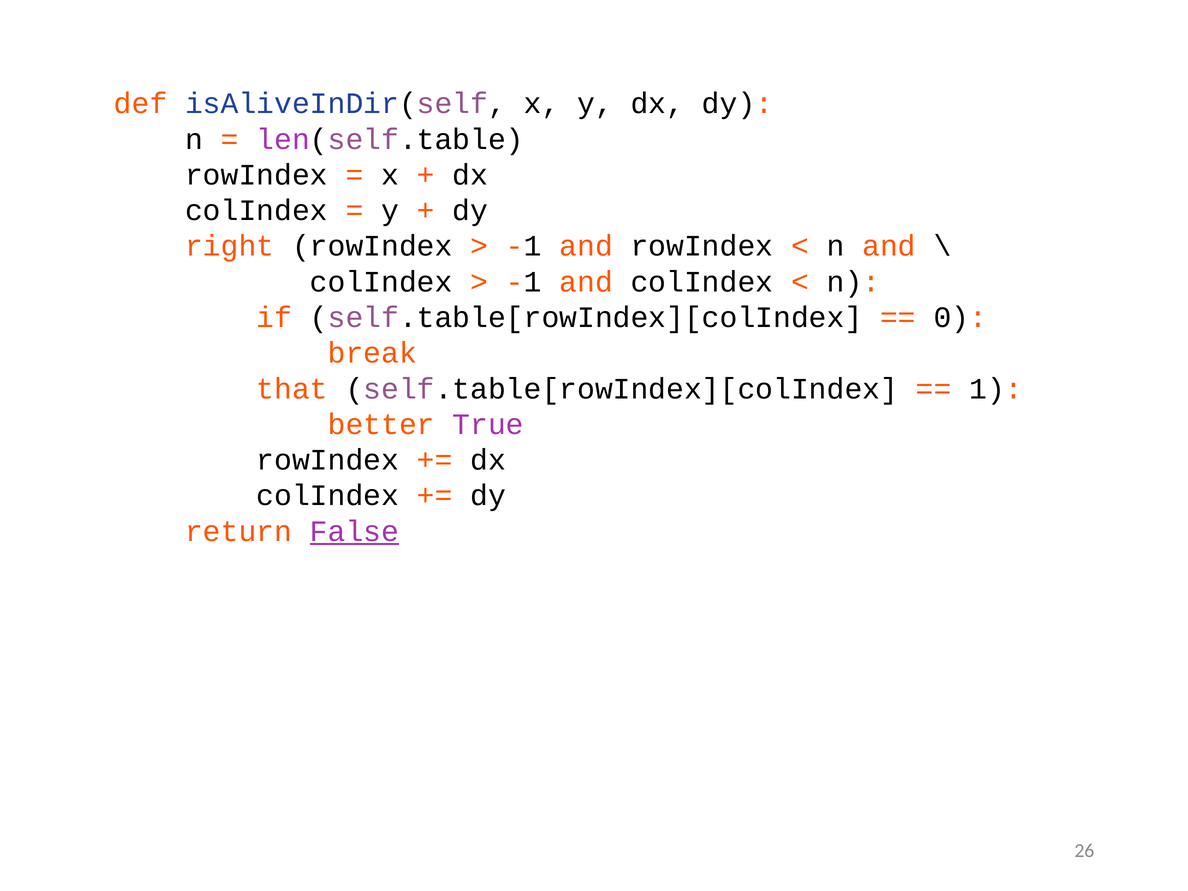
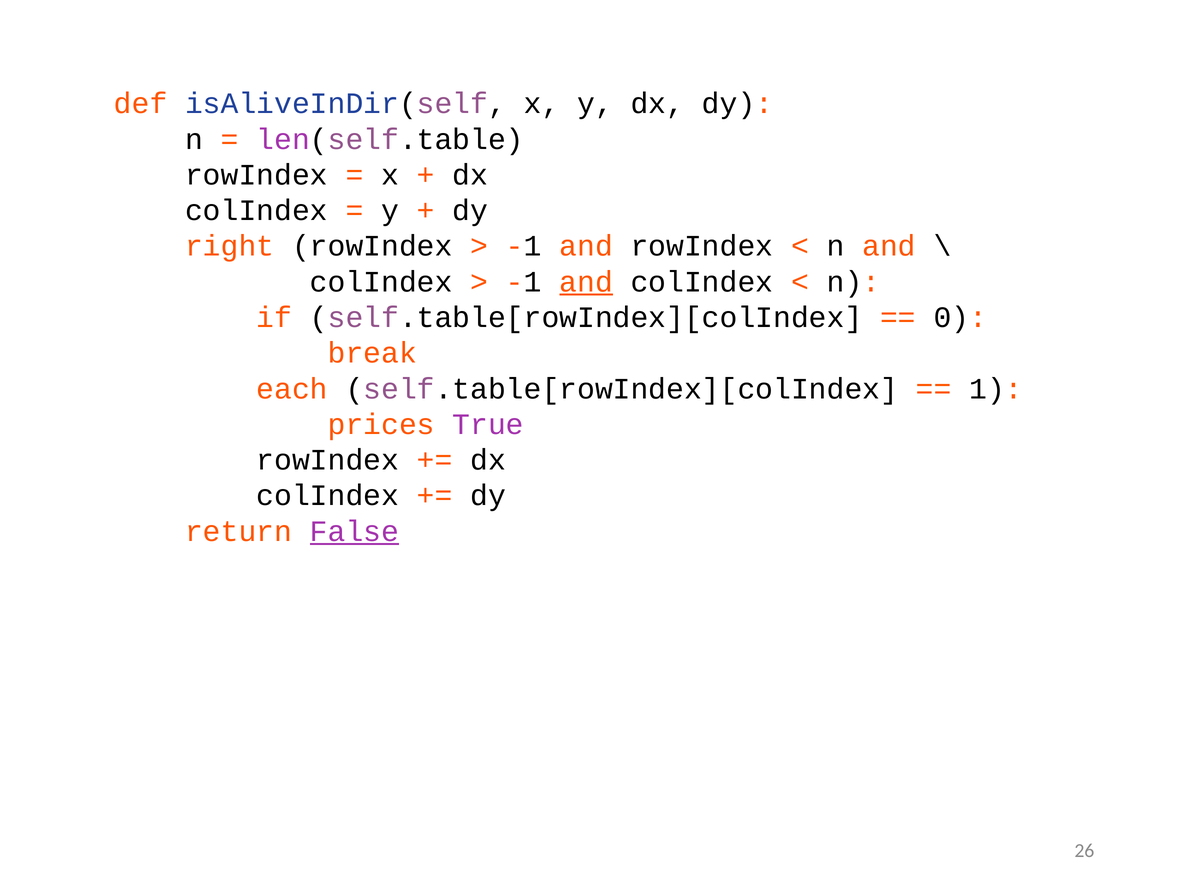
and at (586, 282) underline: none -> present
that: that -> each
better: better -> prices
